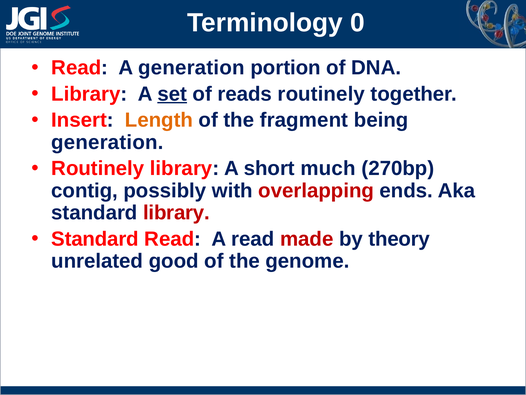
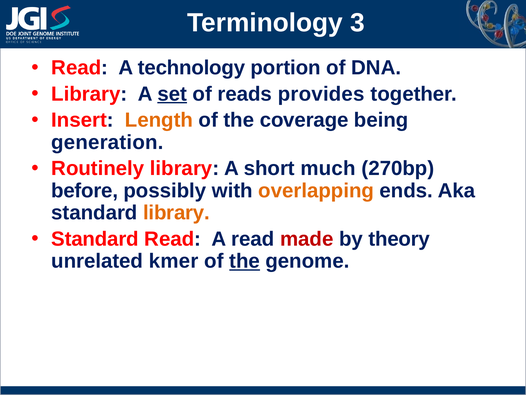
0: 0 -> 3
A generation: generation -> technology
reads routinely: routinely -> provides
fragment: fragment -> coverage
contig: contig -> before
overlapping colour: red -> orange
library at (176, 213) colour: red -> orange
good: good -> kmer
the at (245, 261) underline: none -> present
